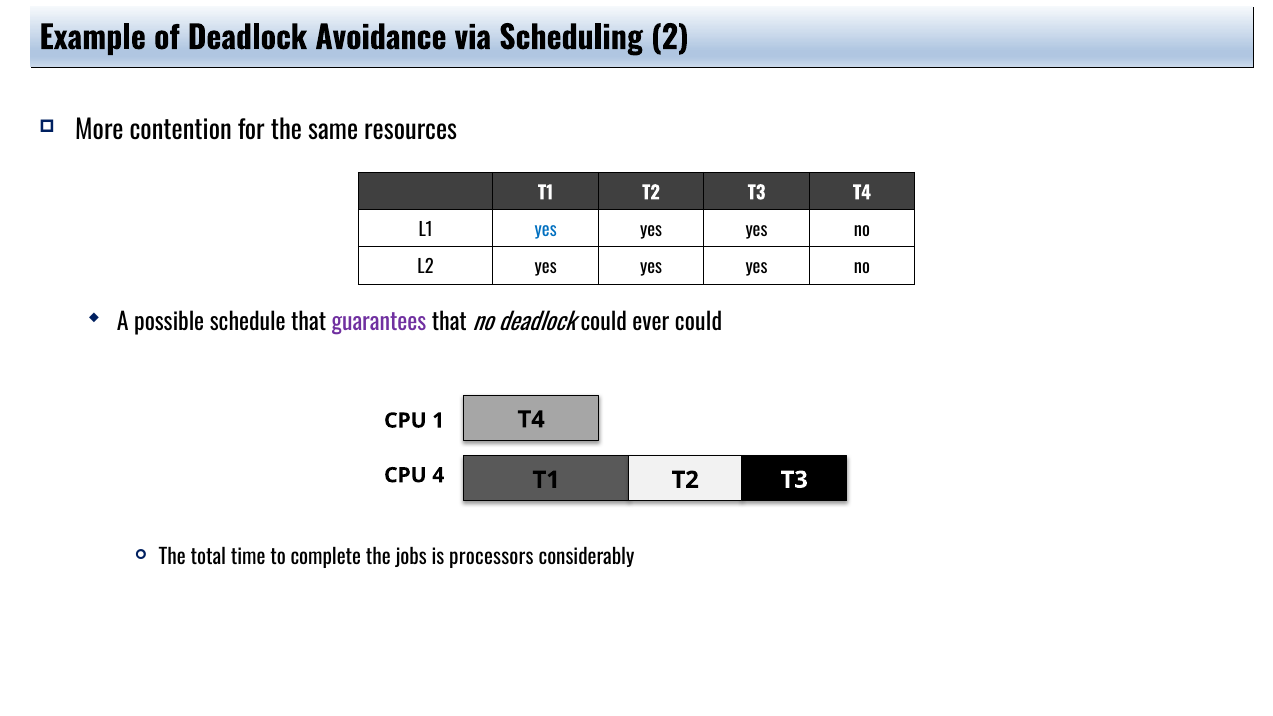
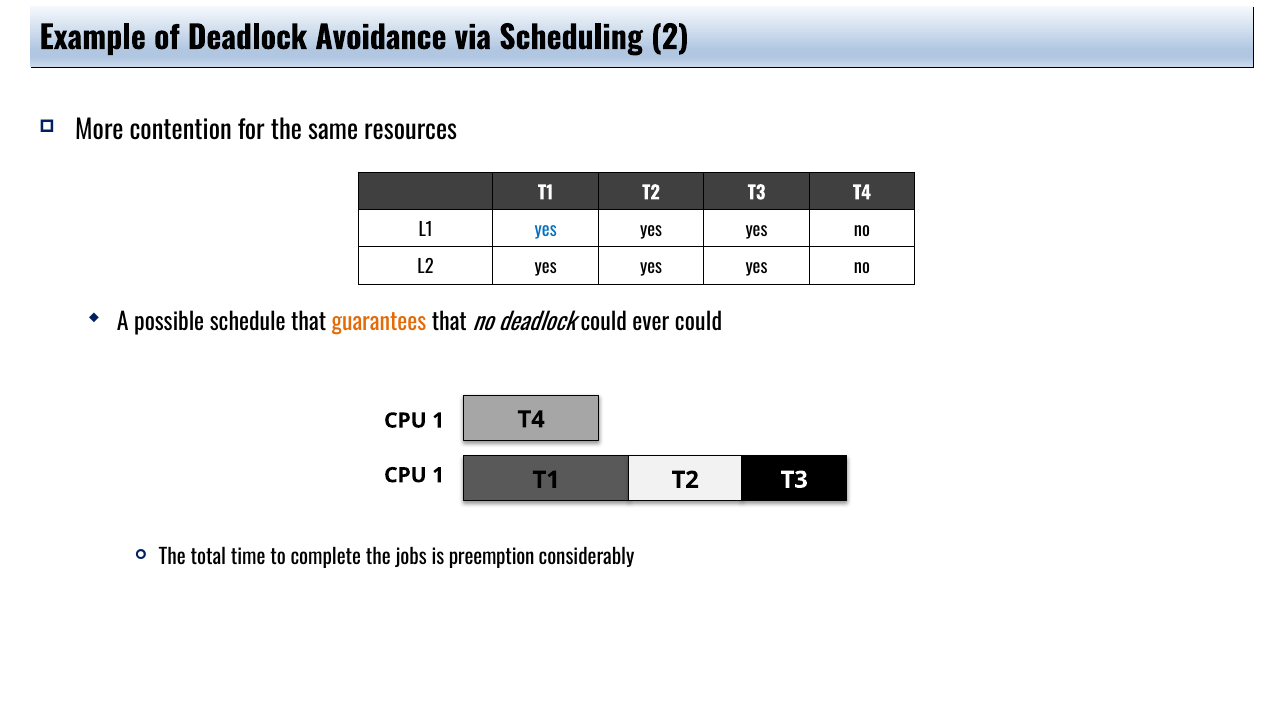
guarantees colour: purple -> orange
4 at (438, 475): 4 -> 1
processors: processors -> preemption
